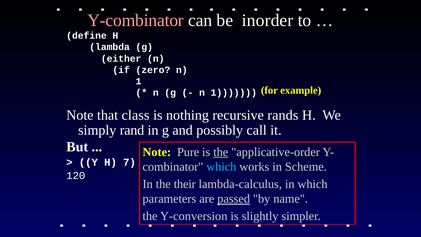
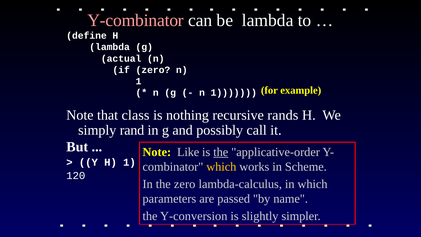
be inorder: inorder -> lambda
either: either -> actual
Pure: Pure -> Like
H 7: 7 -> 1
which at (221, 167) colour: light blue -> yellow
the their: their -> zero
passed underline: present -> none
